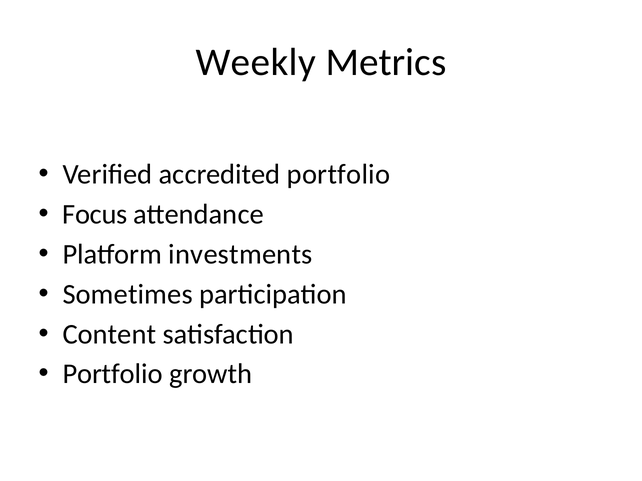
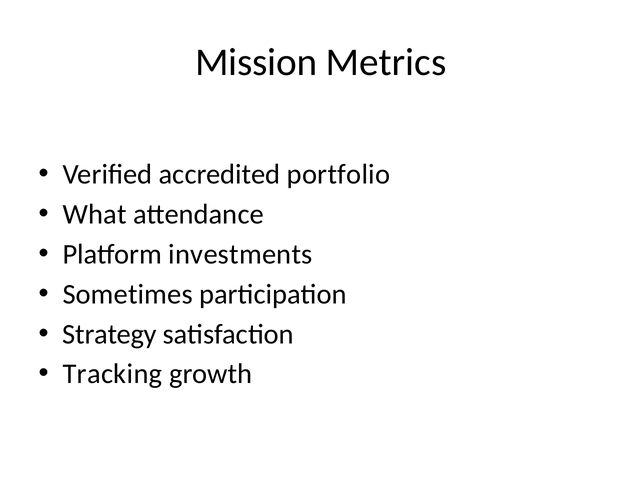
Weekly: Weekly -> Mission
Focus: Focus -> What
Content: Content -> Strategy
Portfolio at (113, 374): Portfolio -> Tracking
